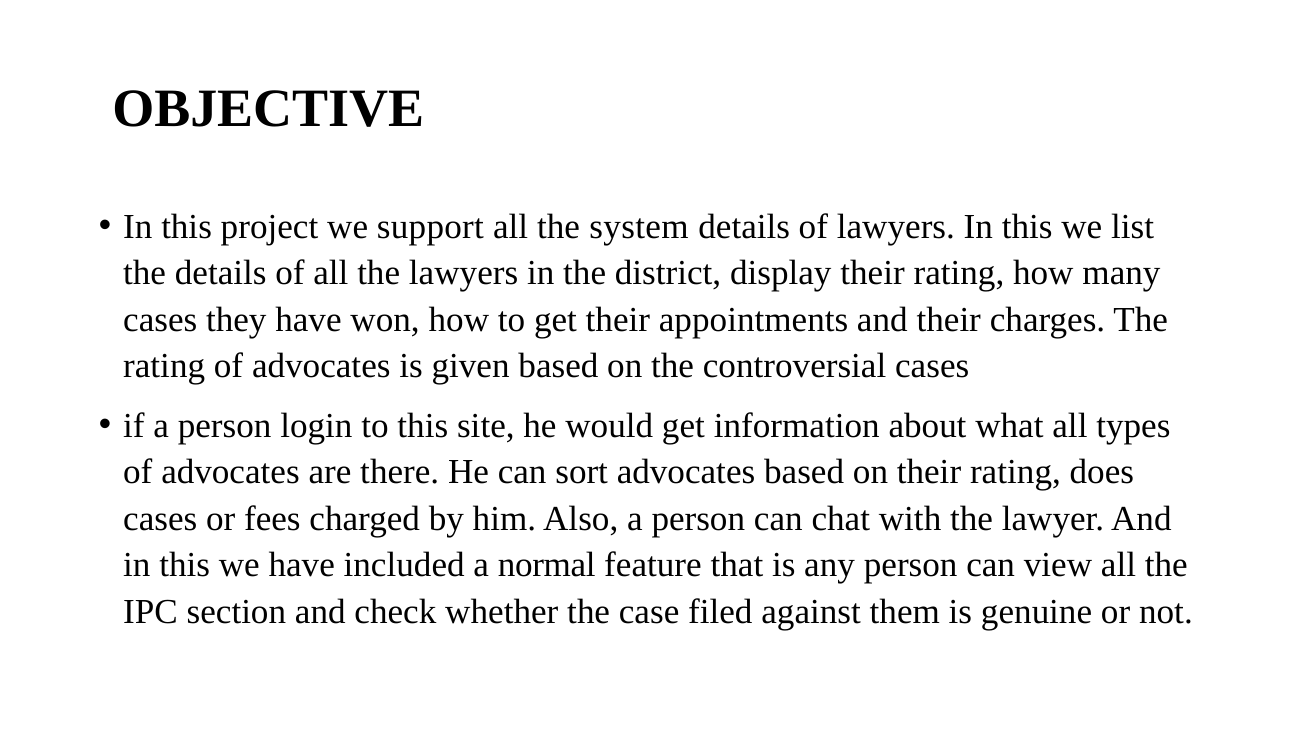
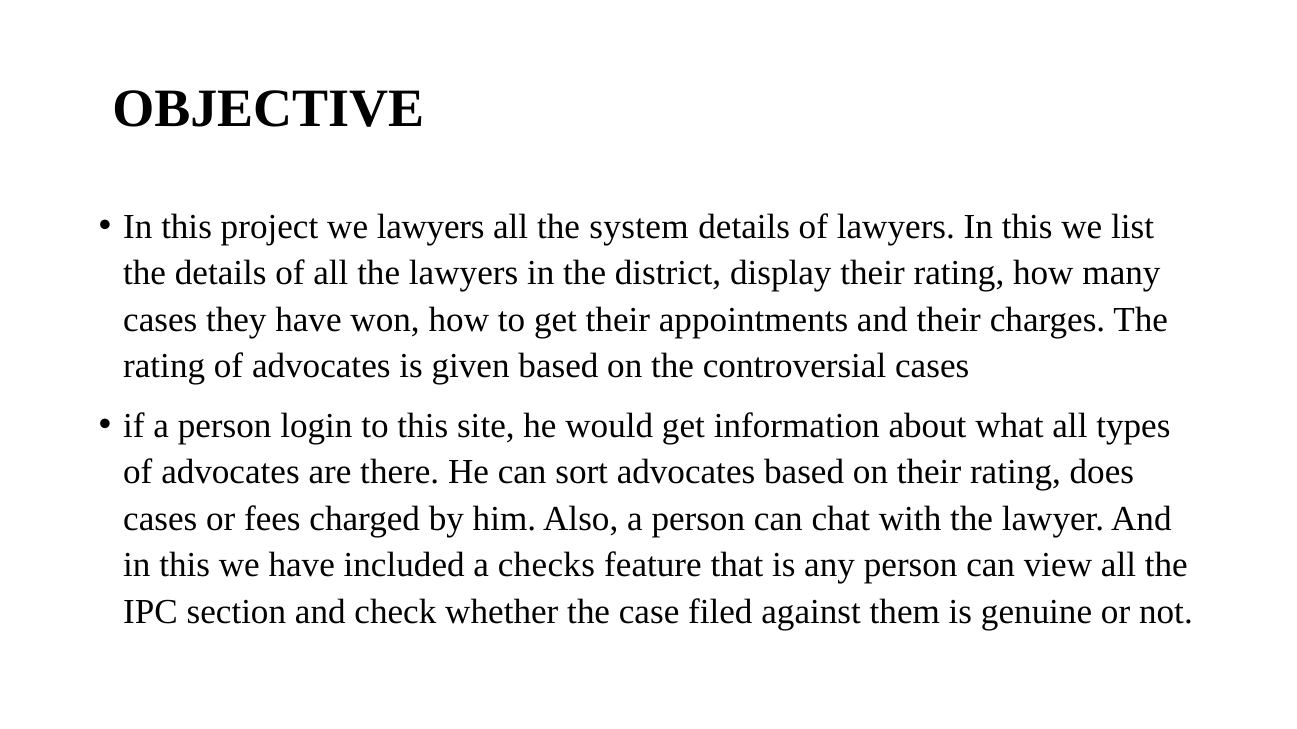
we support: support -> lawyers
normal: normal -> checks
